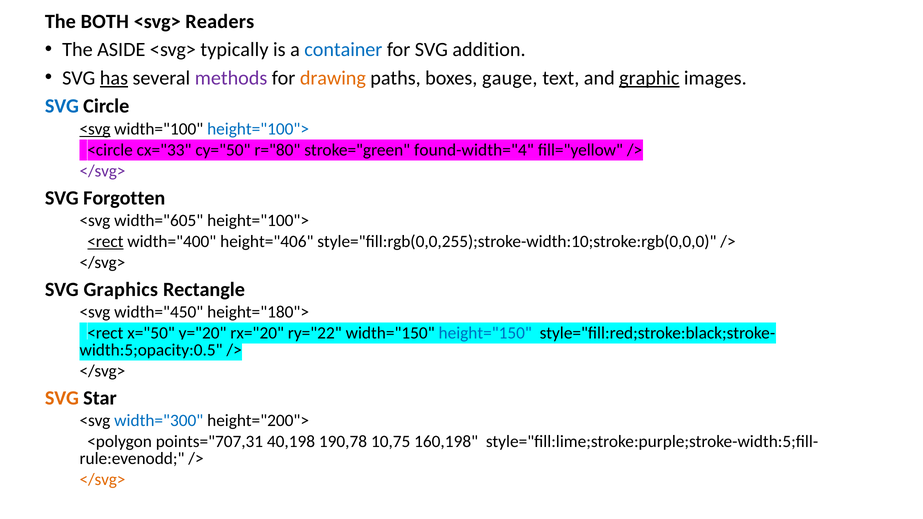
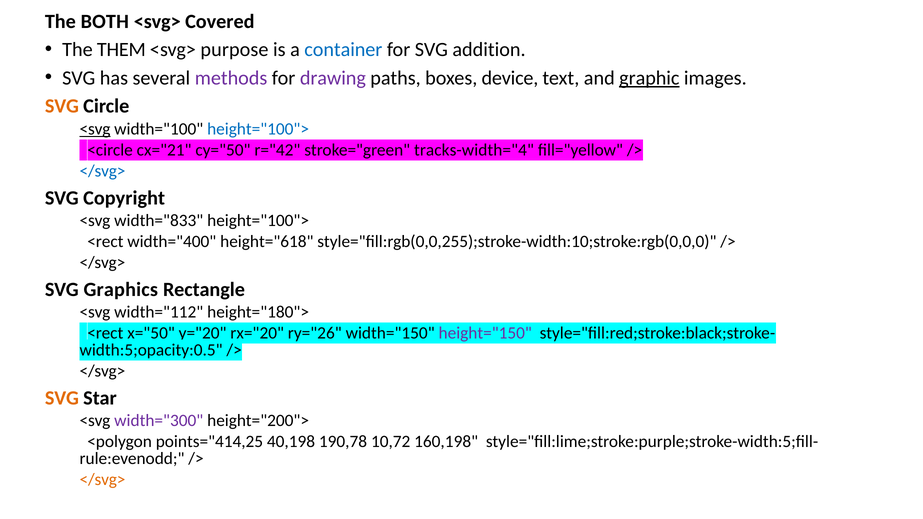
Readers: Readers -> Covered
ASIDE: ASIDE -> THEM
typically: typically -> purpose
has underline: present -> none
drawing colour: orange -> purple
gauge: gauge -> device
SVG at (62, 106) colour: blue -> orange
cx="33: cx="33 -> cx="21
r="80: r="80 -> r="42
found-width="4: found-width="4 -> tracks-width="4
</svg> at (103, 171) colour: purple -> blue
Forgotten: Forgotten -> Copyright
width="605: width="605 -> width="833
<rect at (105, 242) underline: present -> none
height="406: height="406 -> height="618
width="450: width="450 -> width="112
ry="22: ry="22 -> ry="26
height="150 colour: blue -> purple
width="300 colour: blue -> purple
points="707,31: points="707,31 -> points="414,25
10,75: 10,75 -> 10,72
